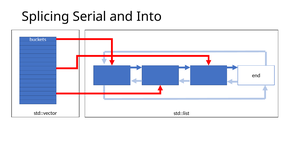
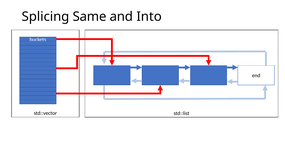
Serial: Serial -> Same
